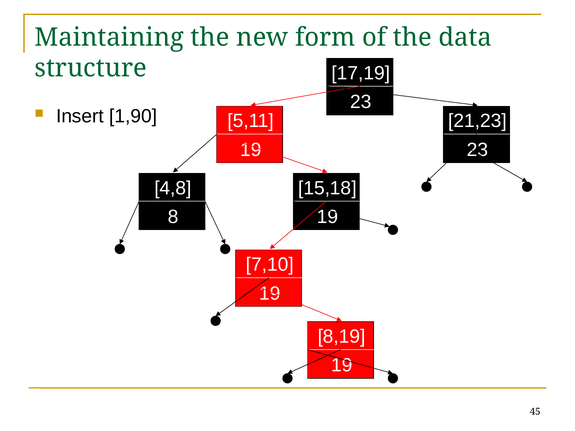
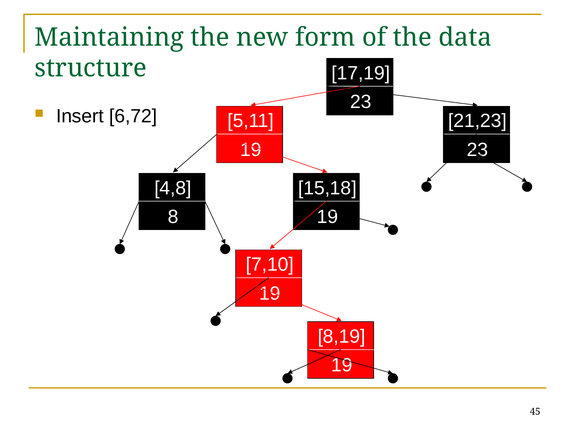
1,90: 1,90 -> 6,72
